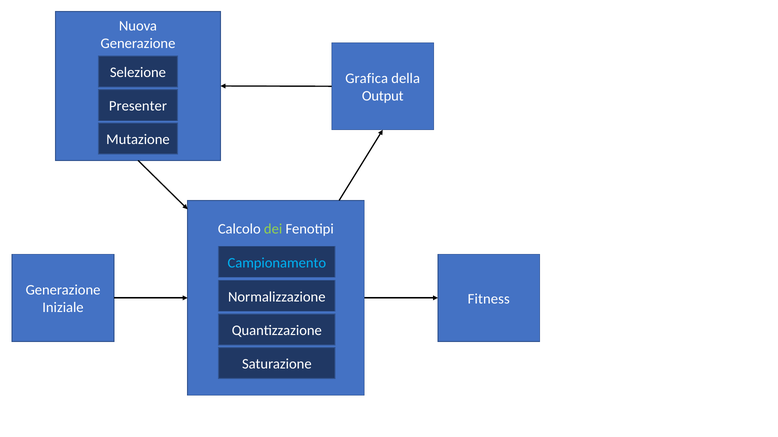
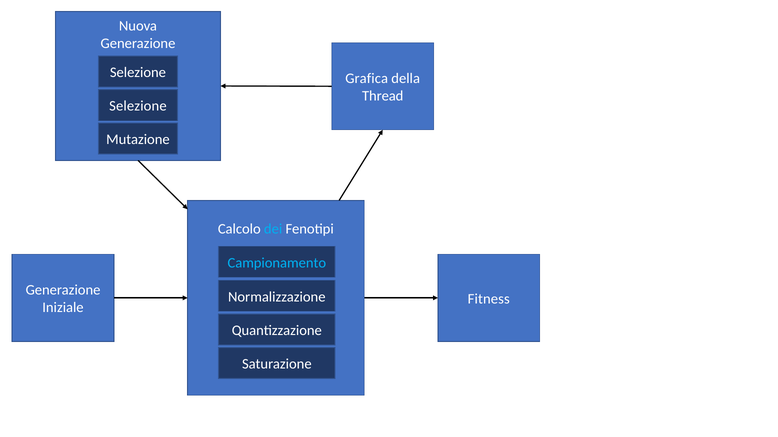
Output: Output -> Thread
Presenter at (138, 106): Presenter -> Selezione
dei colour: light green -> light blue
